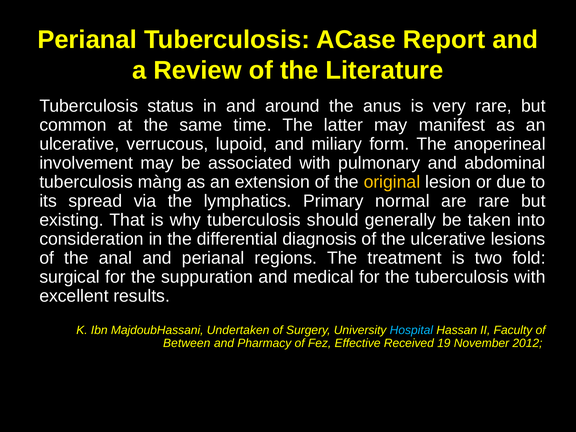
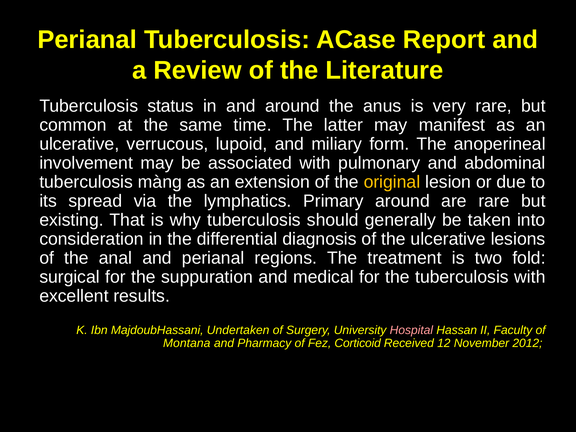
Primary normal: normal -> around
Hospital colour: light blue -> pink
Between: Between -> Montana
Effective: Effective -> Corticoid
19: 19 -> 12
